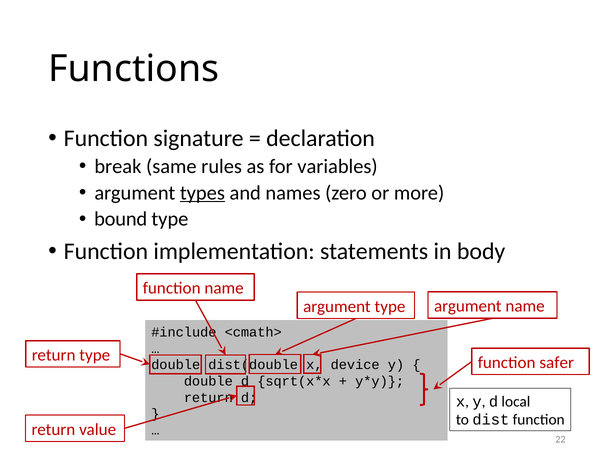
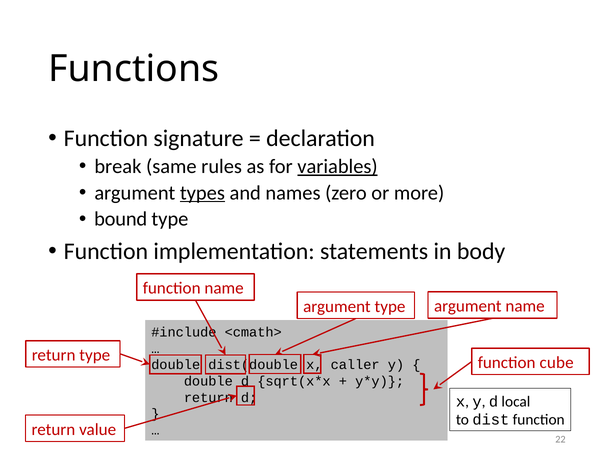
variables underline: none -> present
safer: safer -> cube
device: device -> caller
